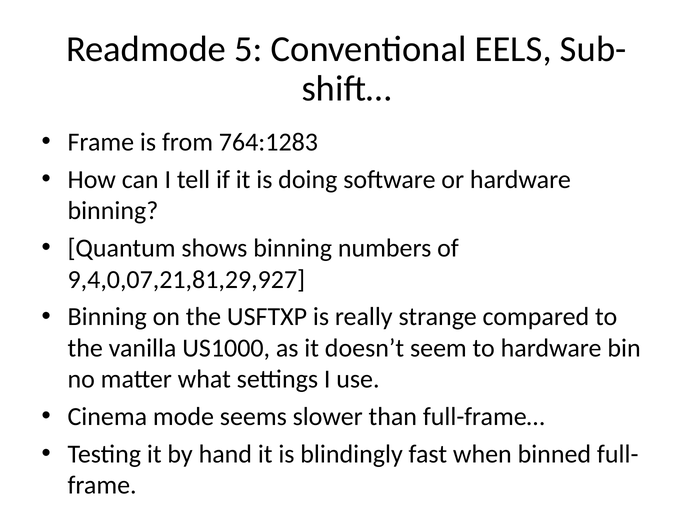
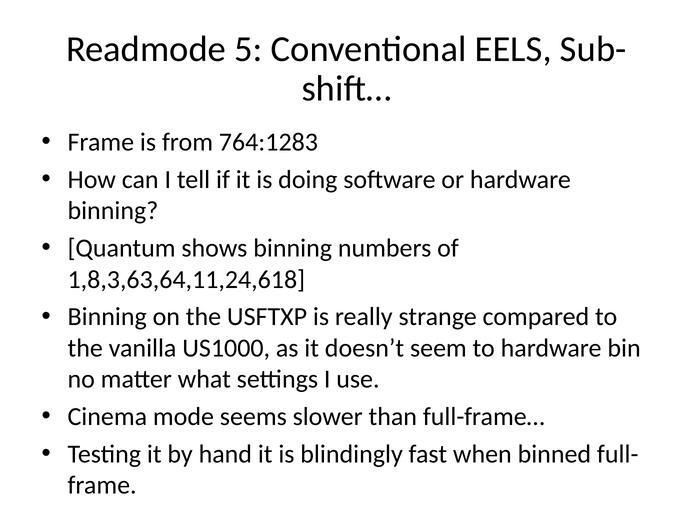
9,4,0,07,21,81,29,927: 9,4,0,07,21,81,29,927 -> 1,8,3,63,64,11,24,618
